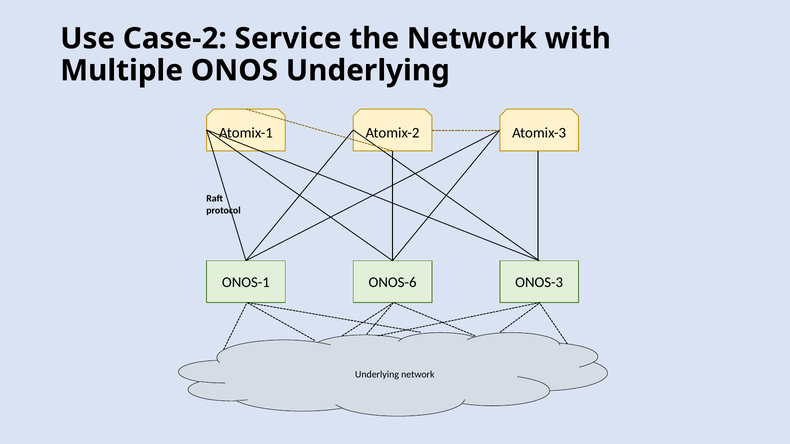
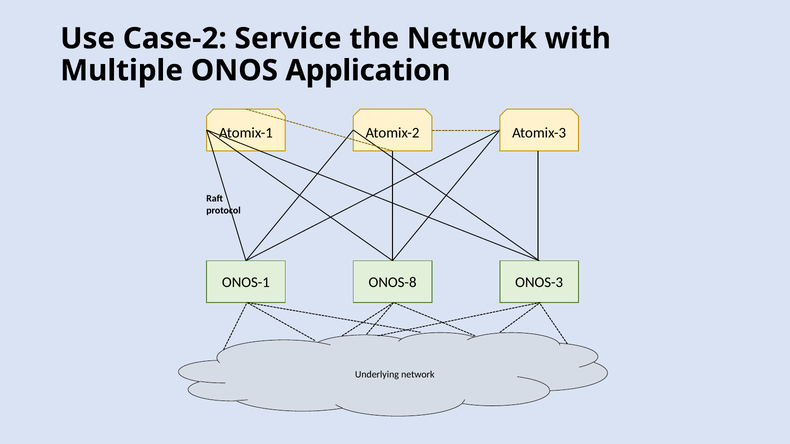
ONOS Underlying: Underlying -> Application
ONOS-6: ONOS-6 -> ONOS-8
